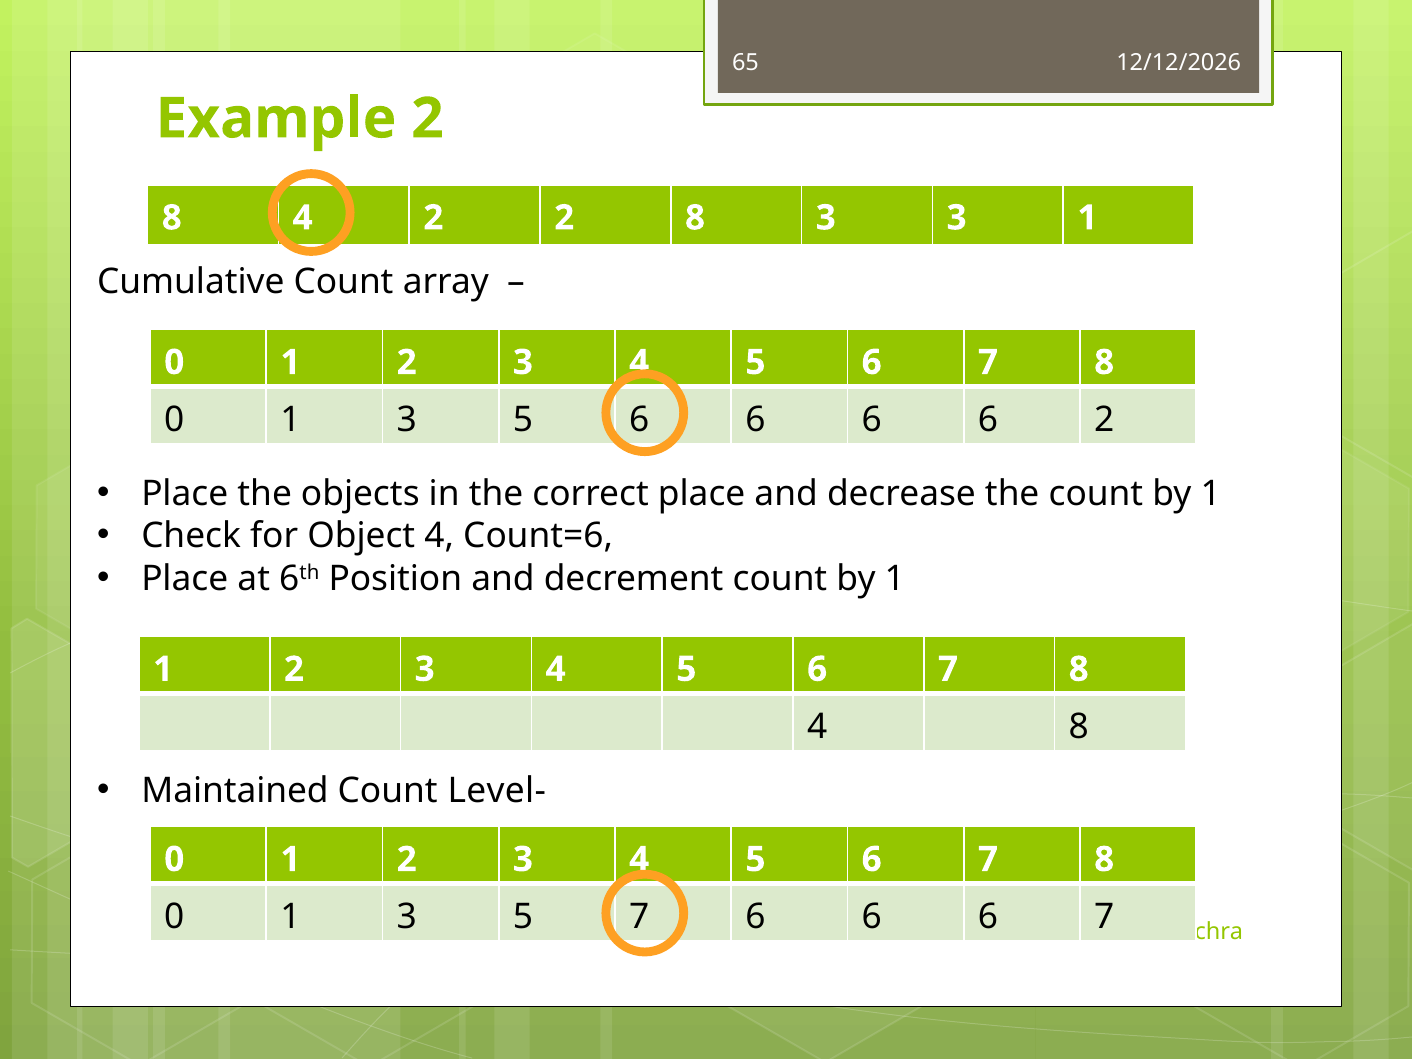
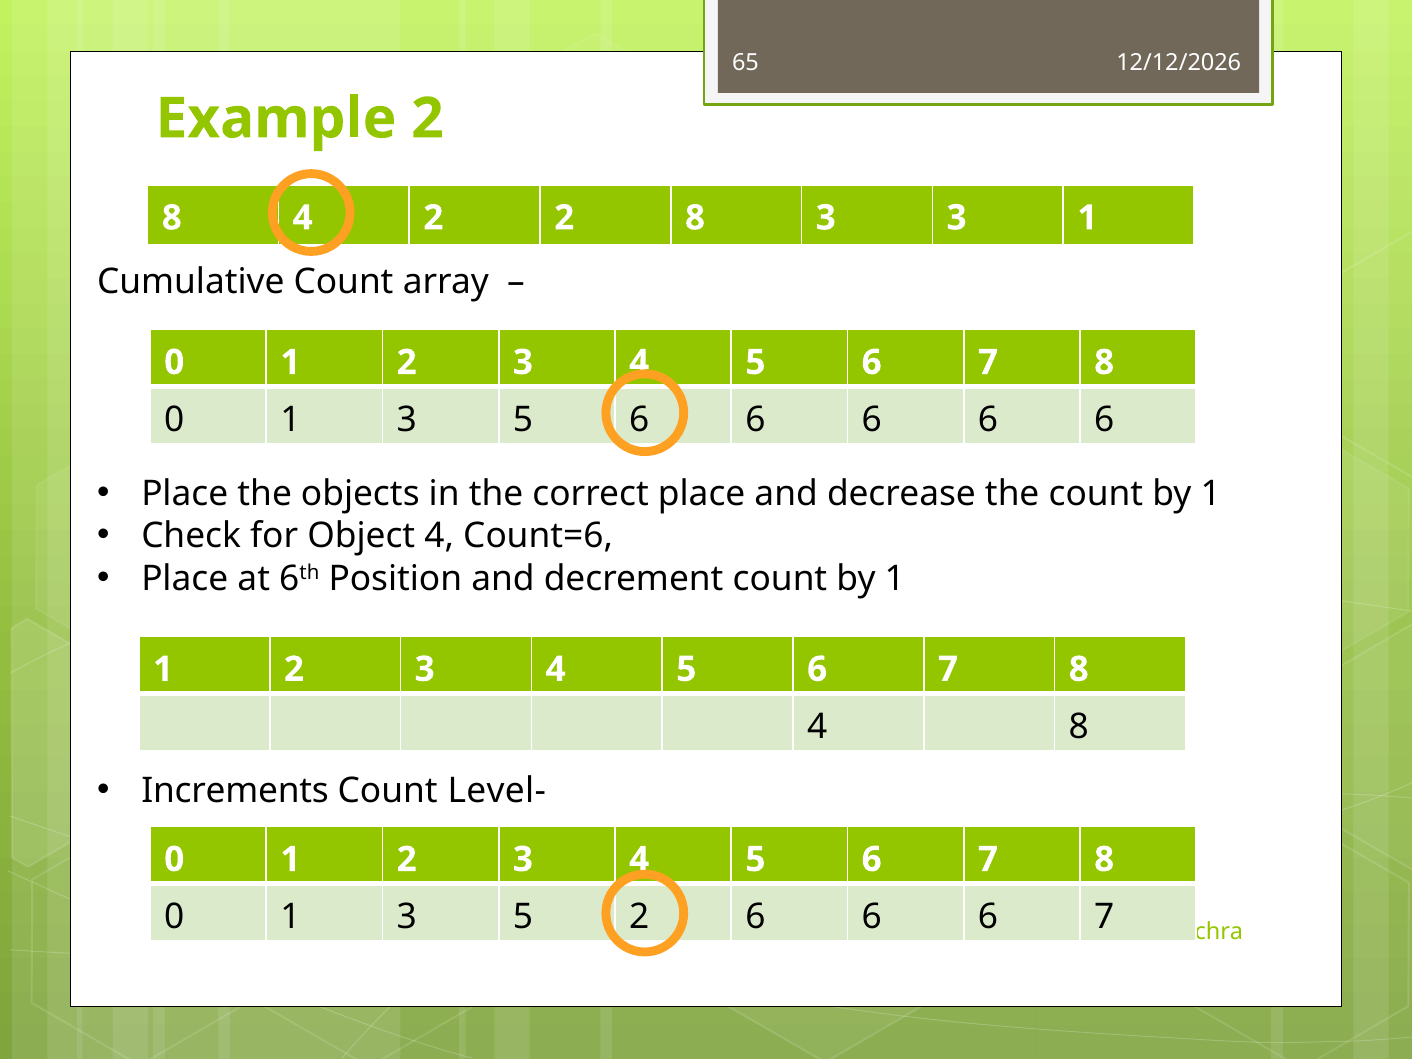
2 at (1104, 420): 2 -> 6
Maintained: Maintained -> Increments
5 7: 7 -> 2
